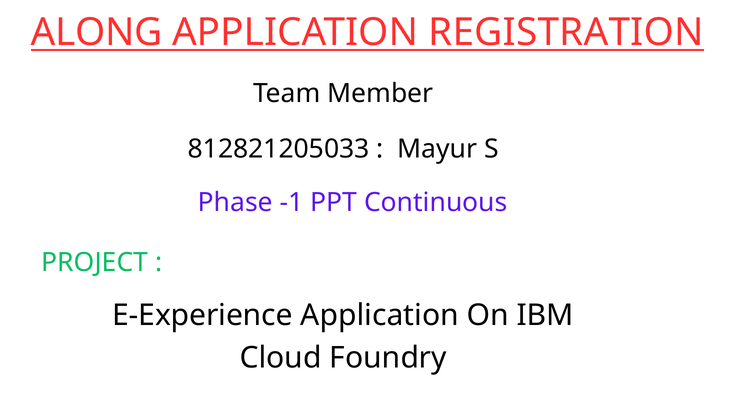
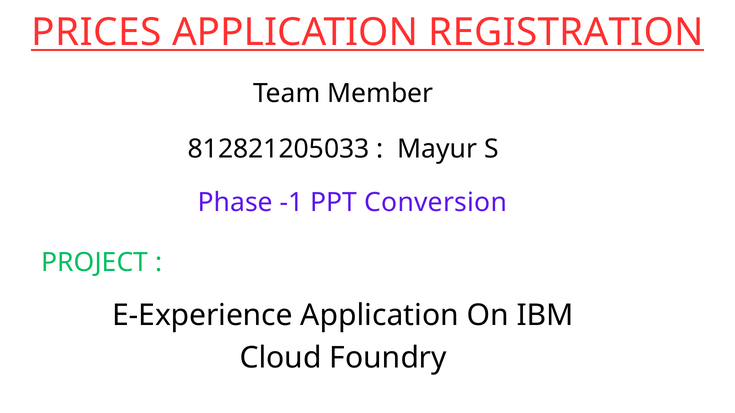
ALONG: ALONG -> PRICES
Continuous: Continuous -> Conversion
